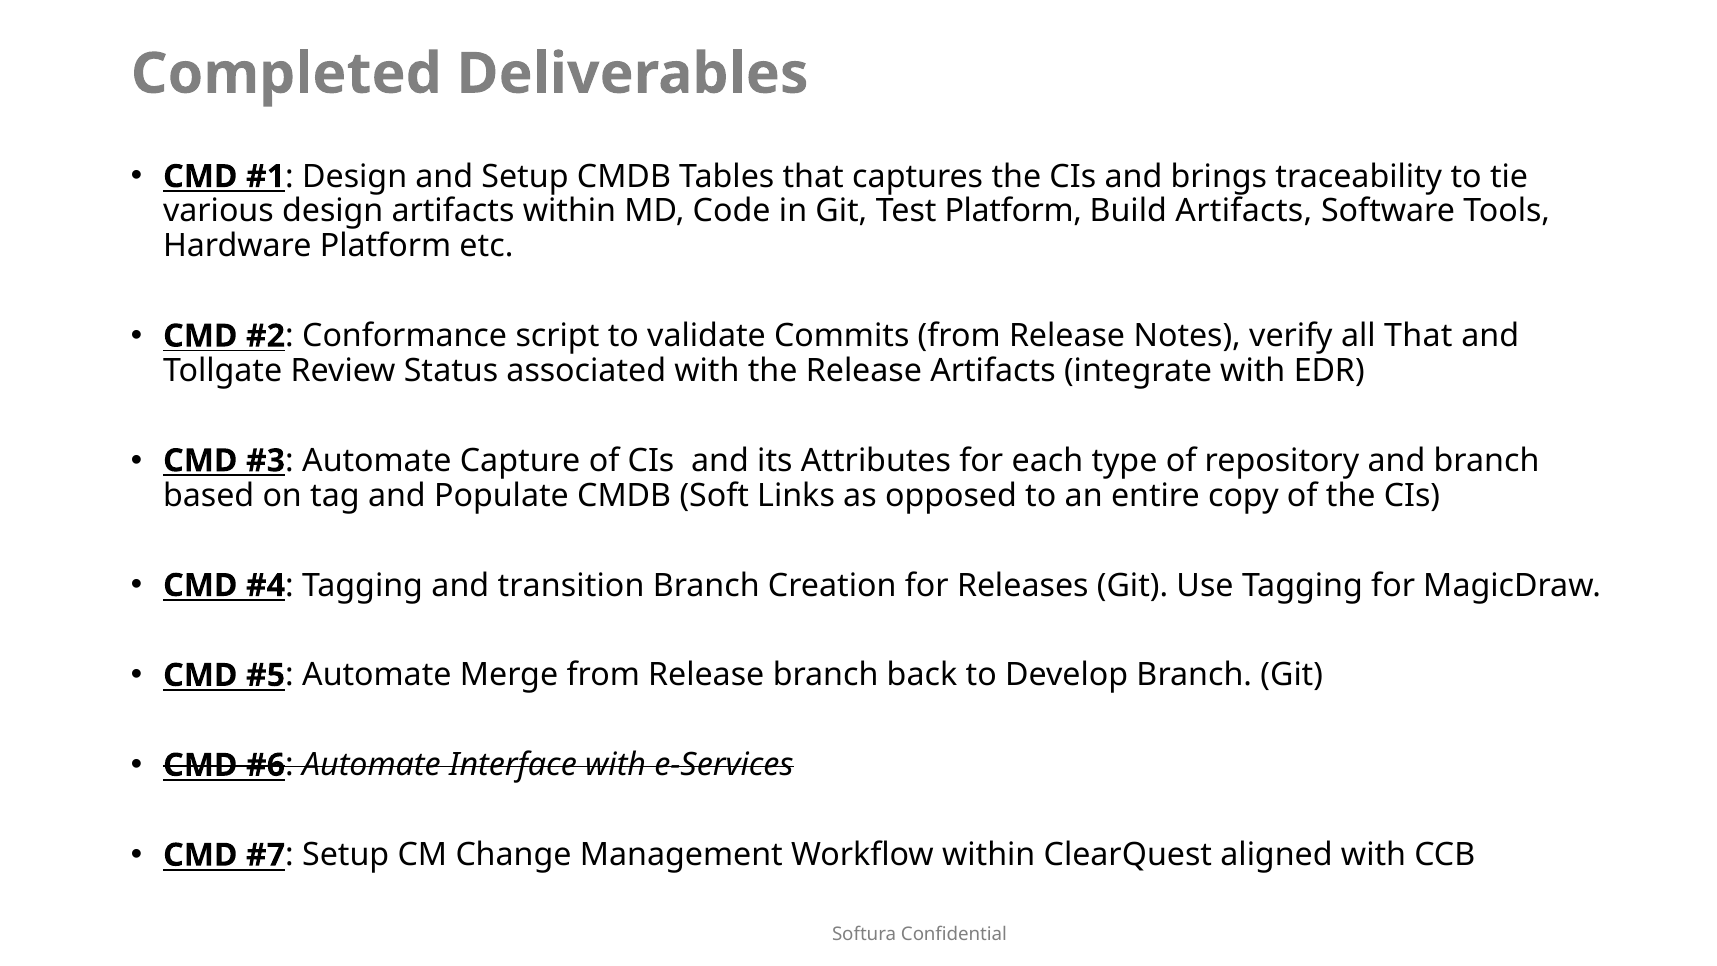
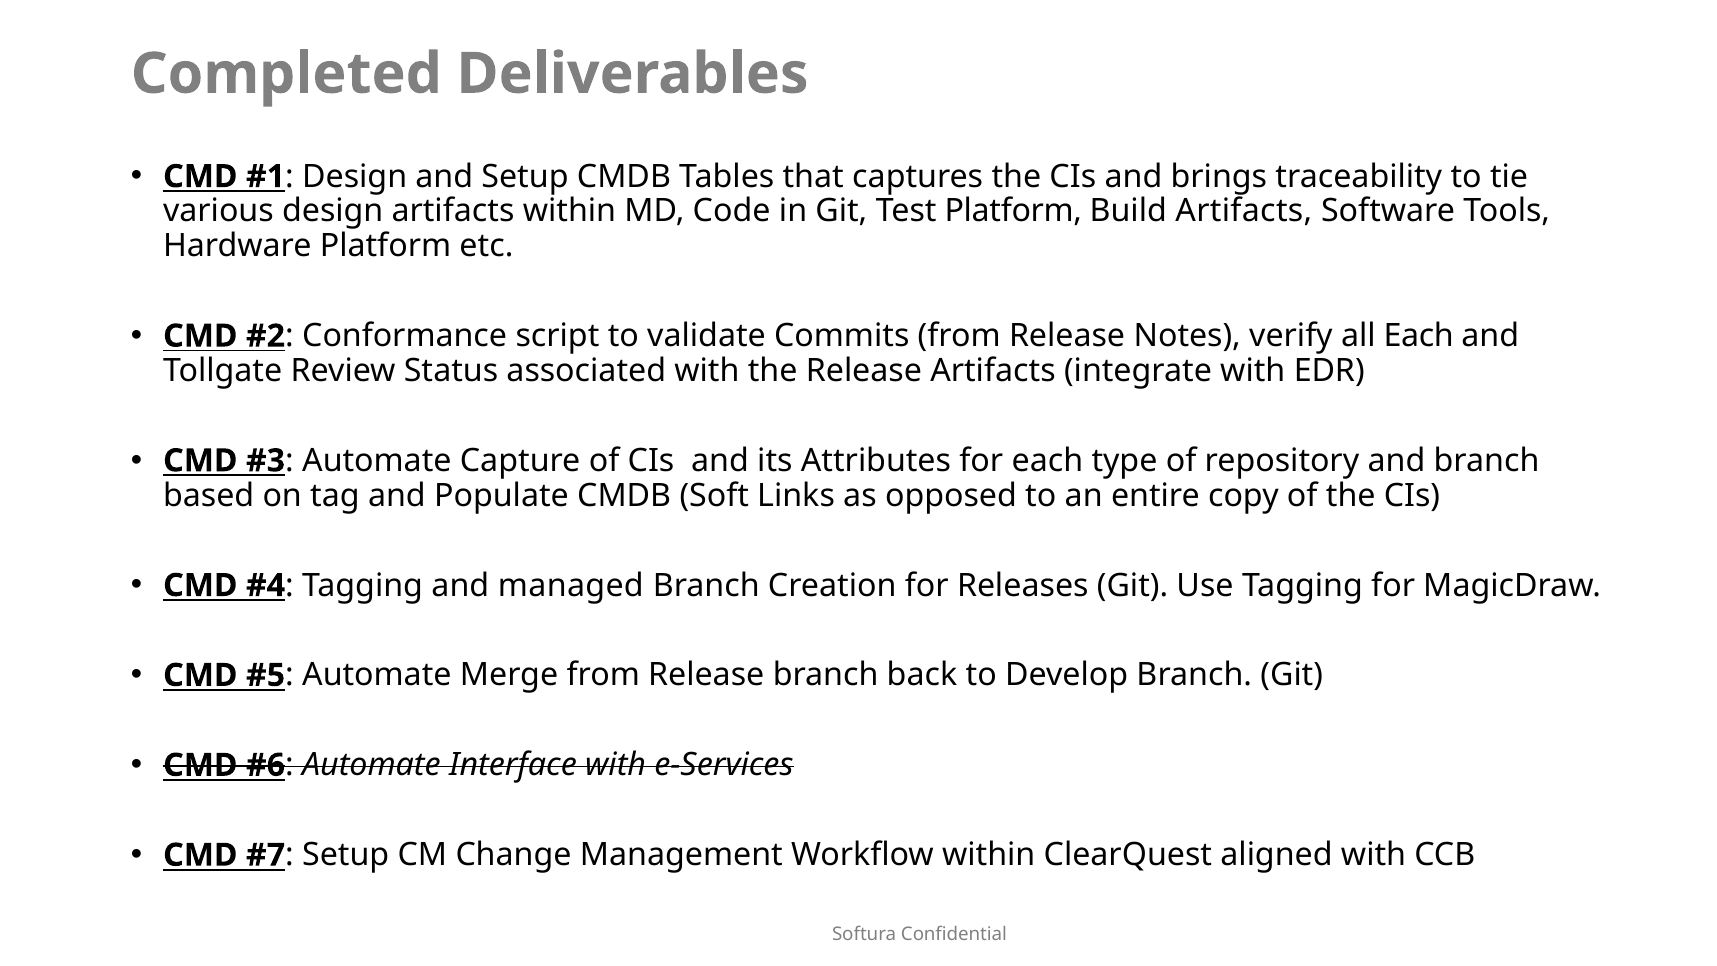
all That: That -> Each
transition: transition -> managed
